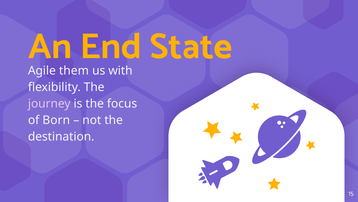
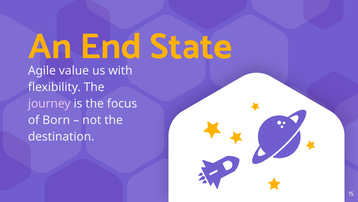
them: them -> value
